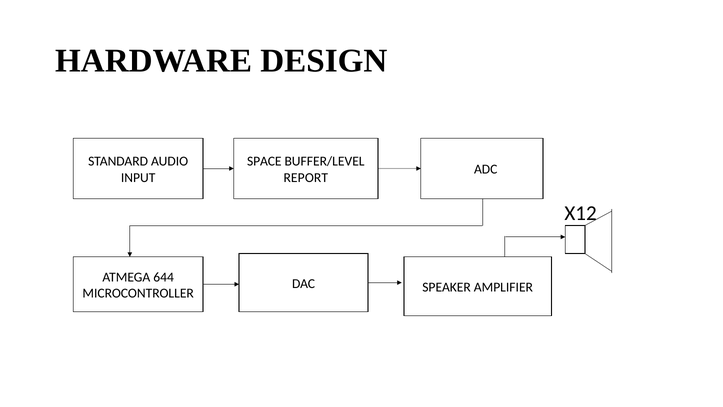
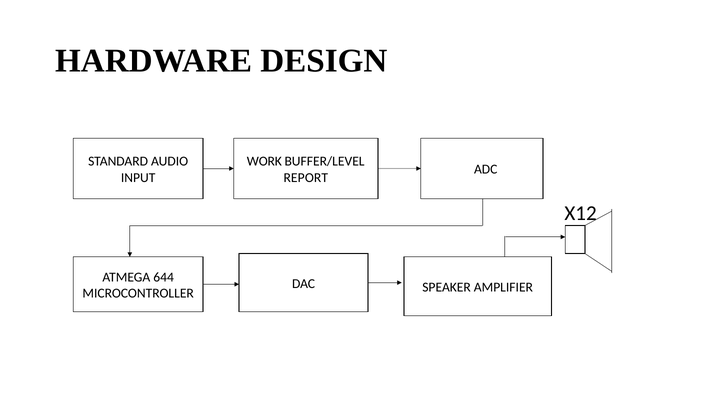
SPACE: SPACE -> WORK
